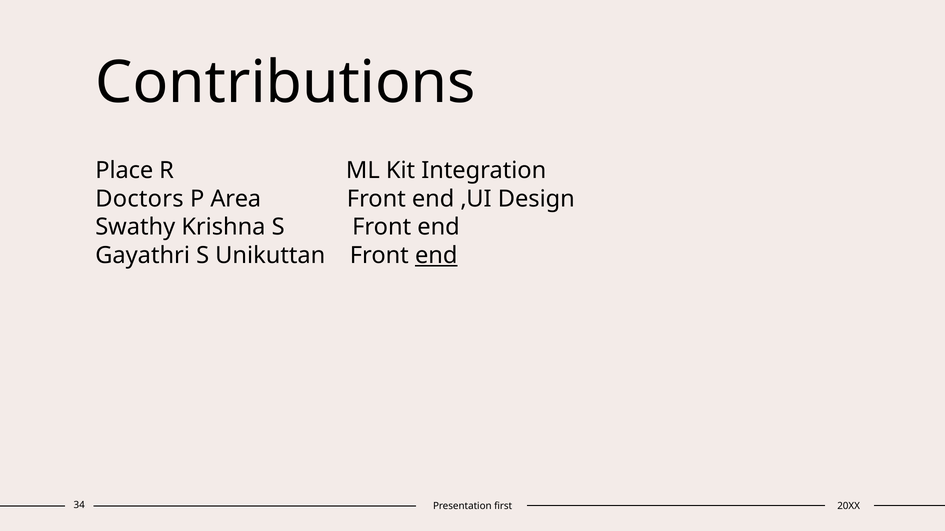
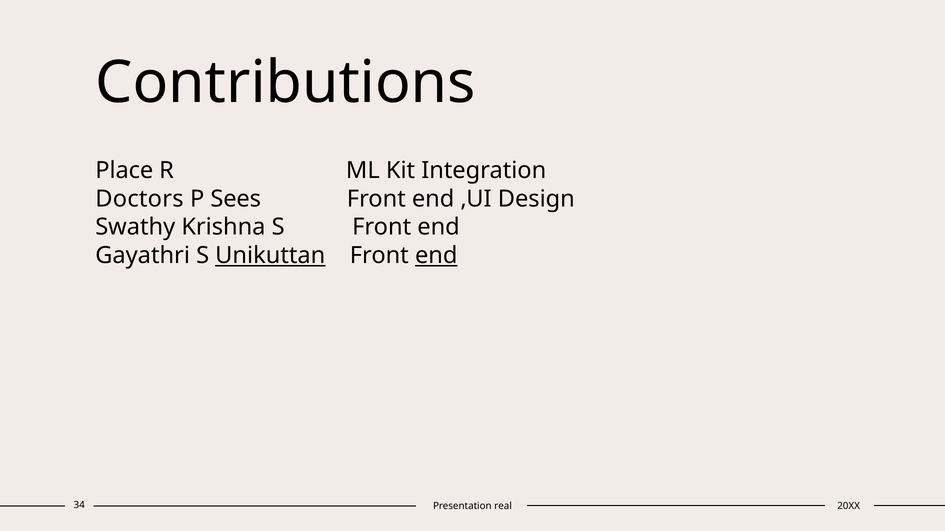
Area: Area -> Sees
Unikuttan underline: none -> present
first: first -> real
